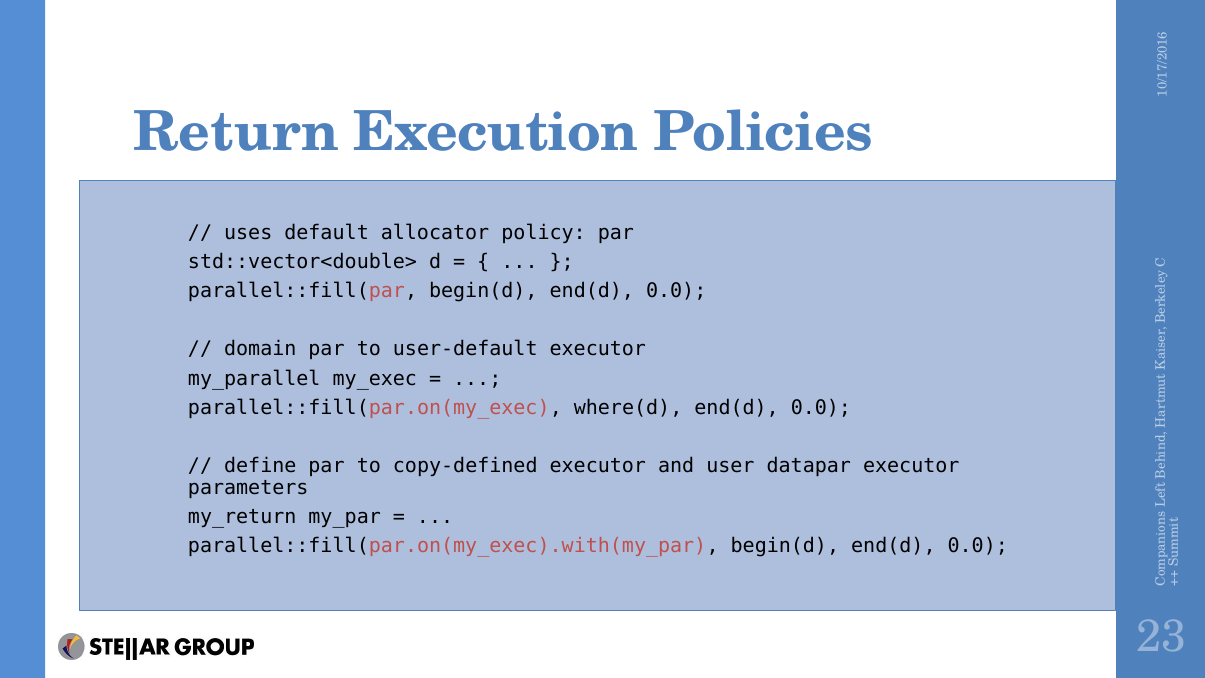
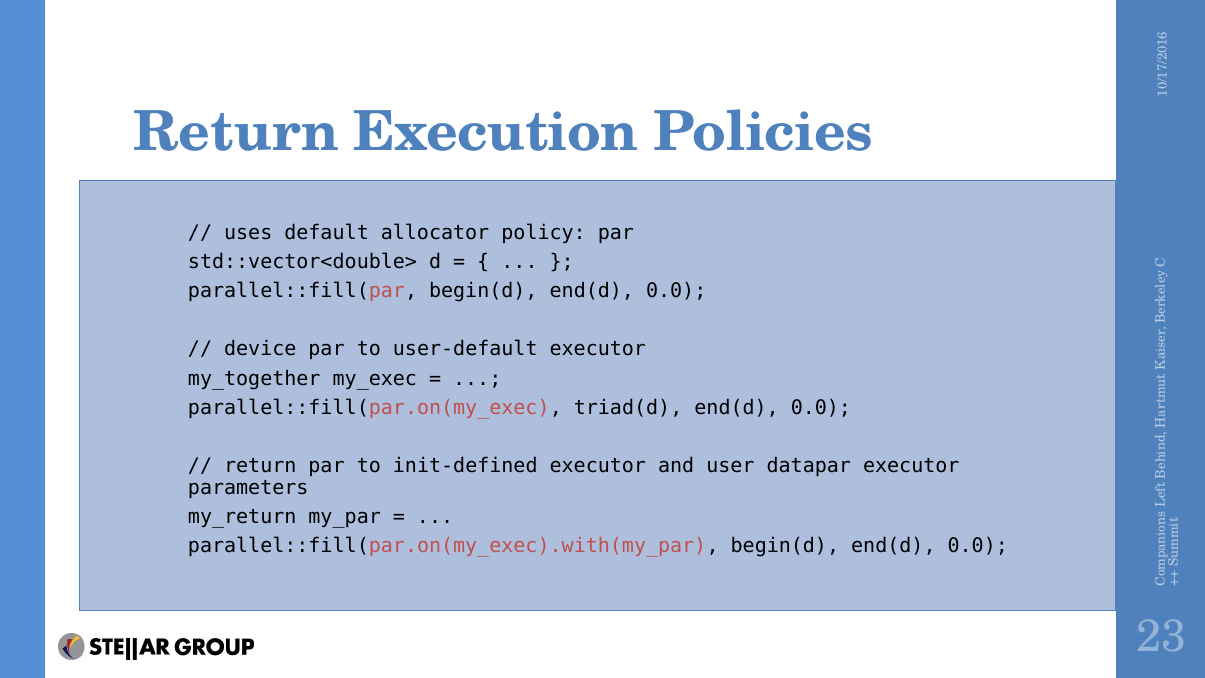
domain: domain -> device
my_parallel: my_parallel -> my_together
where(d: where(d -> triad(d
define at (260, 466): define -> return
copy-defined: copy-defined -> init-defined
